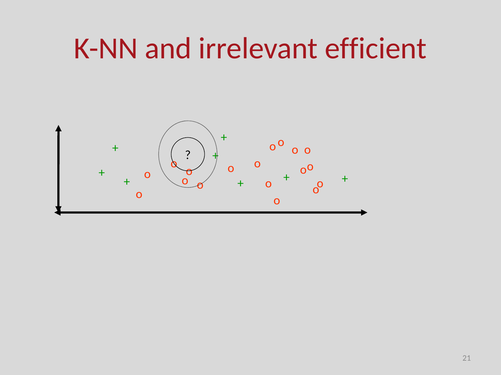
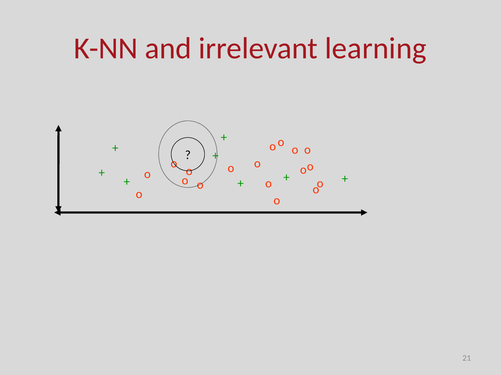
efficient: efficient -> learning
